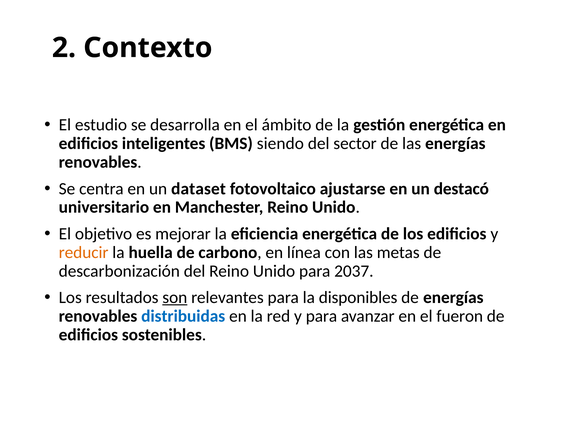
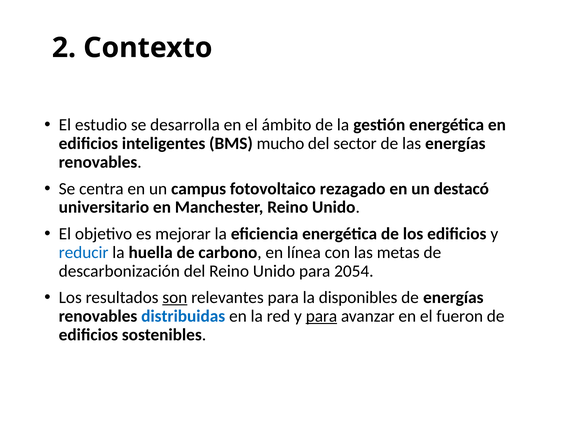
siendo: siendo -> mucho
dataset: dataset -> campus
ajustarse: ajustarse -> rezagado
reducir colour: orange -> blue
2037: 2037 -> 2054
para at (321, 317) underline: none -> present
